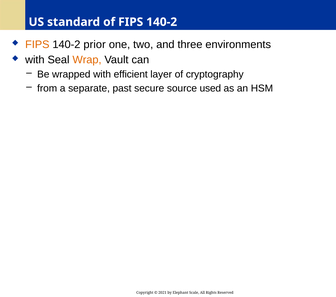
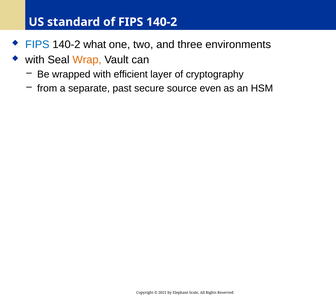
FIPS at (37, 45) colour: orange -> blue
prior: prior -> what
used: used -> even
